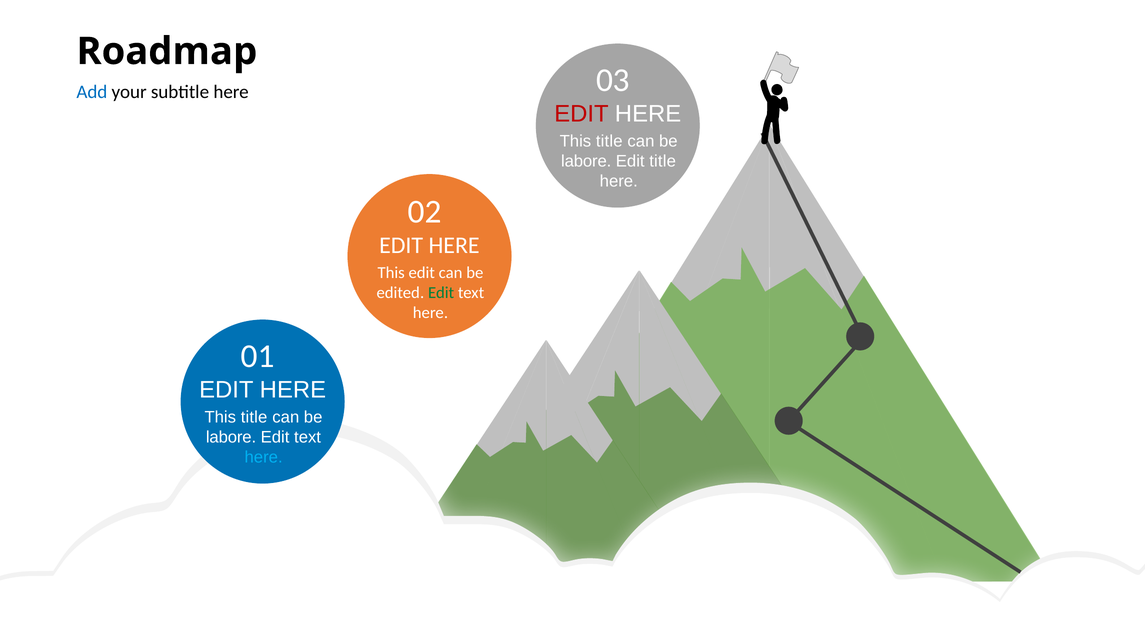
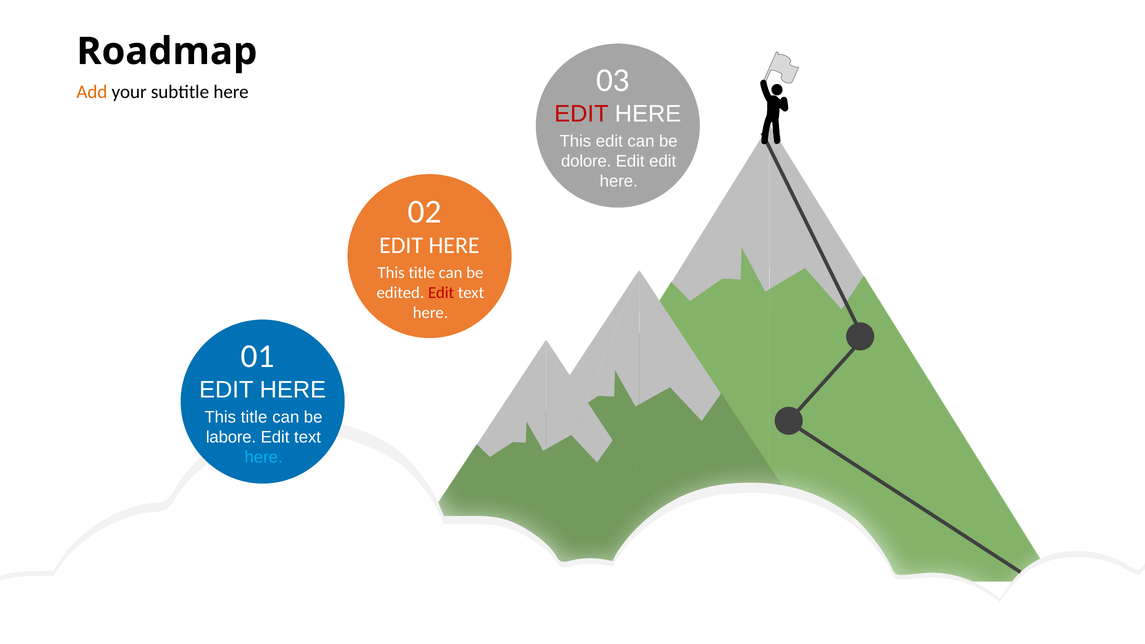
Add colour: blue -> orange
title at (609, 141): title -> edit
labore at (586, 161): labore -> dolore
Edit title: title -> edit
edit at (422, 273): edit -> title
Edit at (441, 293) colour: green -> red
